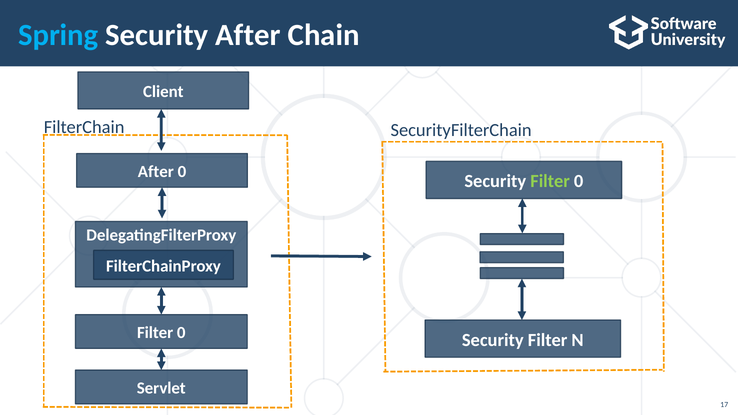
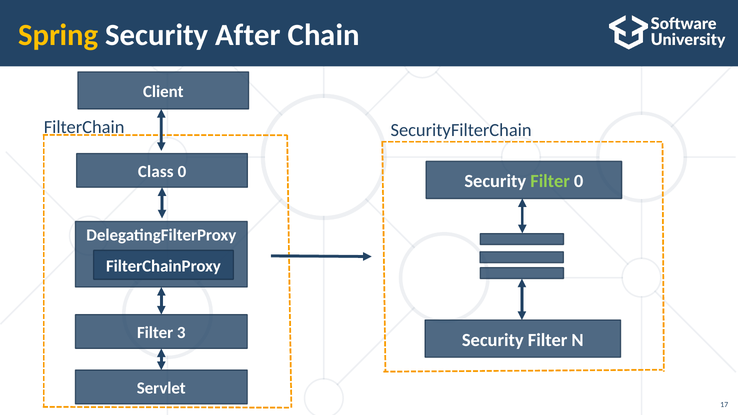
Spring colour: light blue -> yellow
After at (156, 172): After -> Class
0 at (181, 333): 0 -> 3
